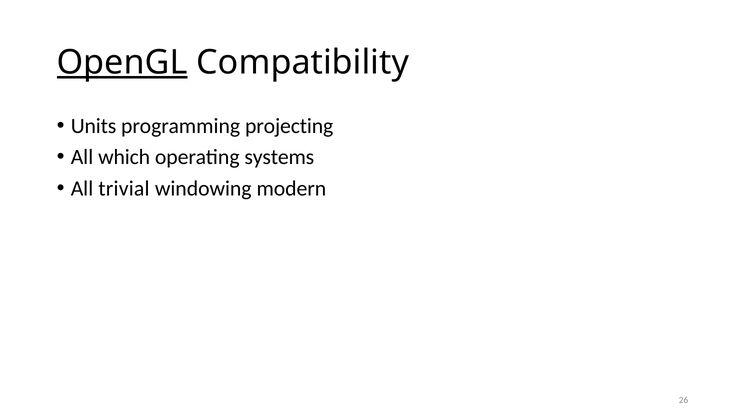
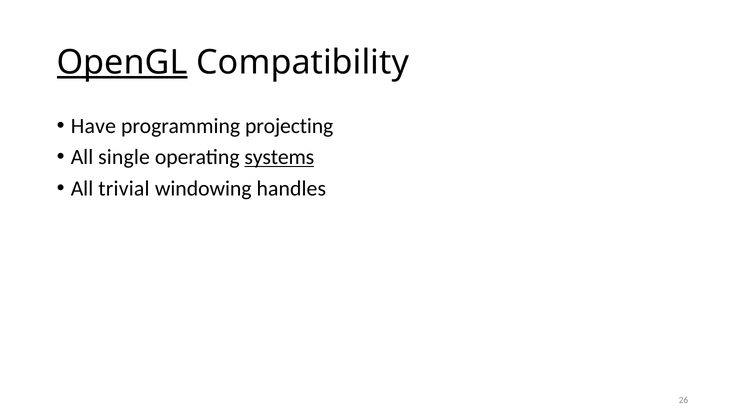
Units: Units -> Have
which: which -> single
systems underline: none -> present
modern: modern -> handles
